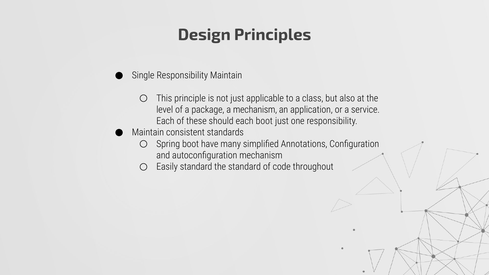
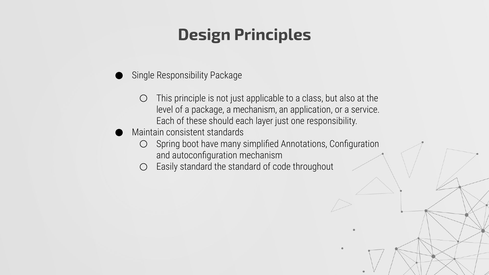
Responsibility Maintain: Maintain -> Package
each boot: boot -> layer
